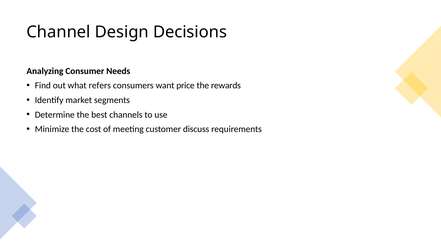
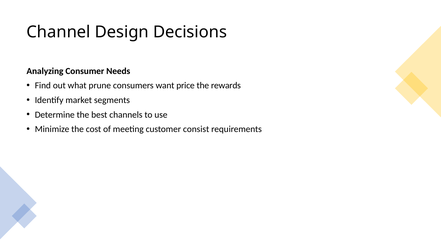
refers: refers -> prune
discuss: discuss -> consist
